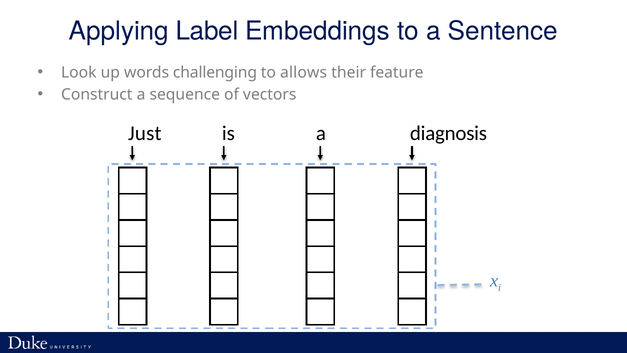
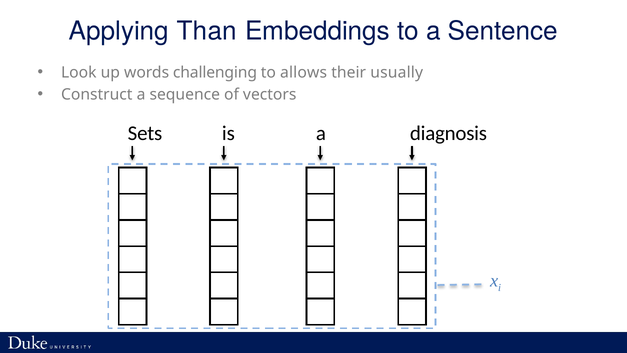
Label: Label -> Than
feature: feature -> usually
Just: Just -> Sets
